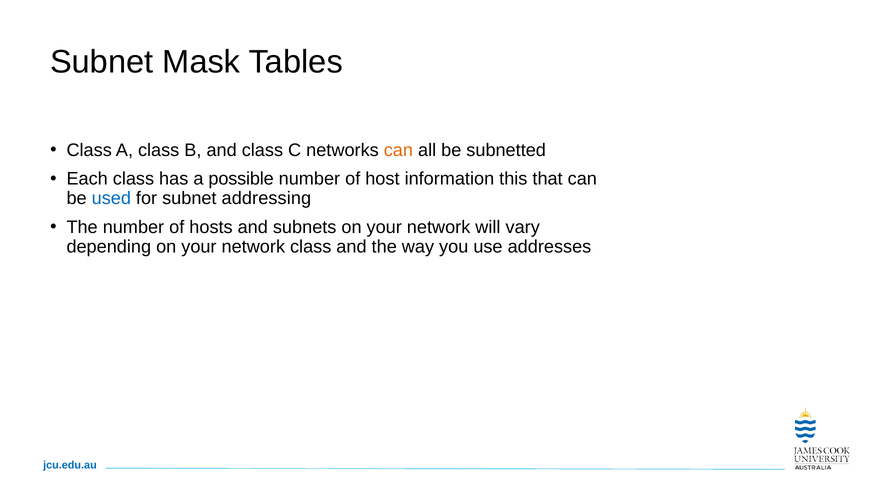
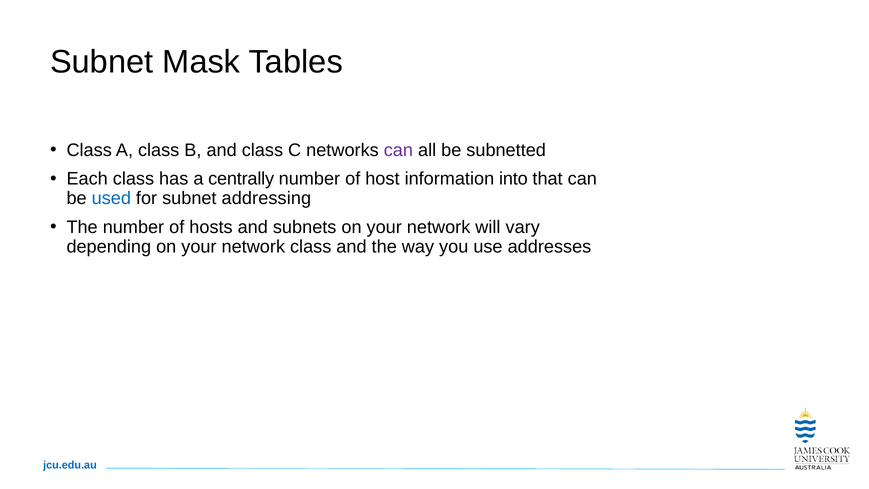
can at (398, 150) colour: orange -> purple
possible: possible -> centrally
this: this -> into
